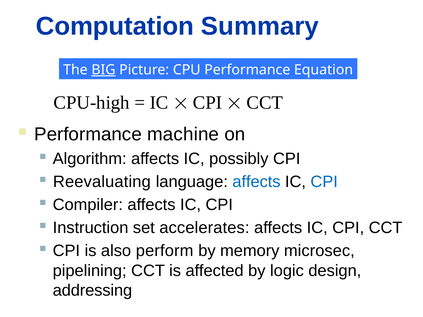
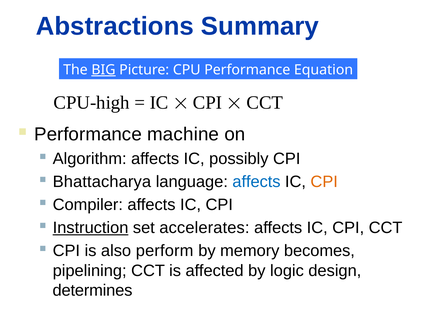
Computation: Computation -> Abstractions
Reevaluating: Reevaluating -> Bhattacharya
CPI at (324, 182) colour: blue -> orange
Instruction underline: none -> present
microsec: microsec -> becomes
addressing: addressing -> determines
